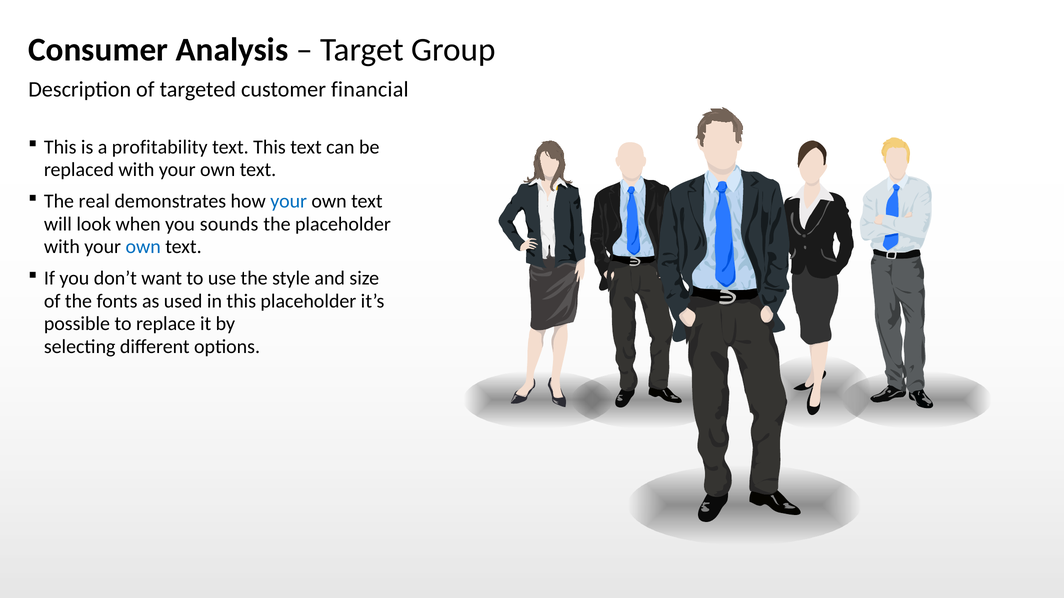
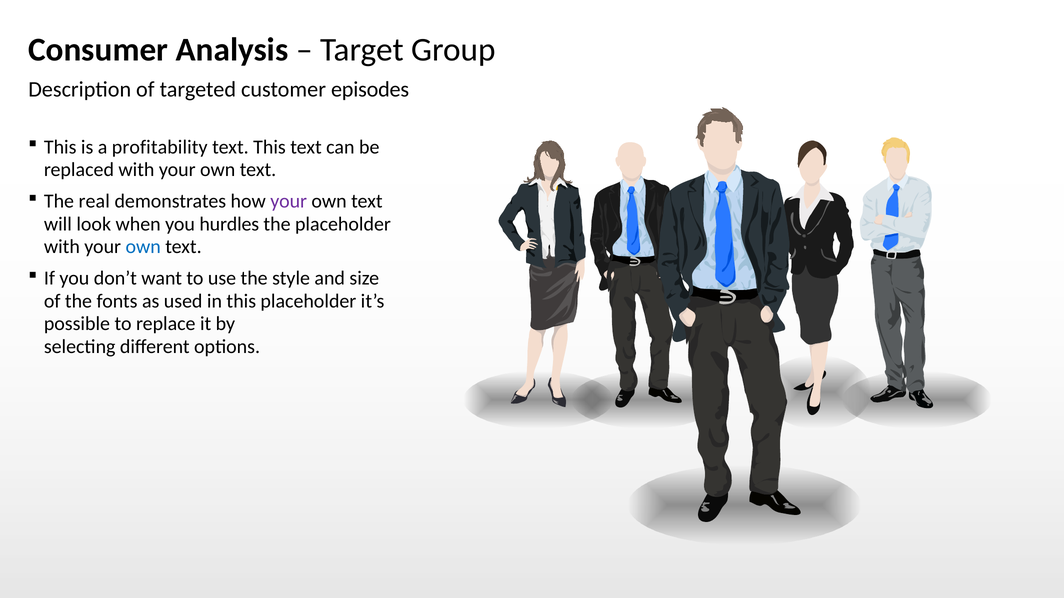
financial: financial -> episodes
your at (289, 202) colour: blue -> purple
sounds: sounds -> hurdles
